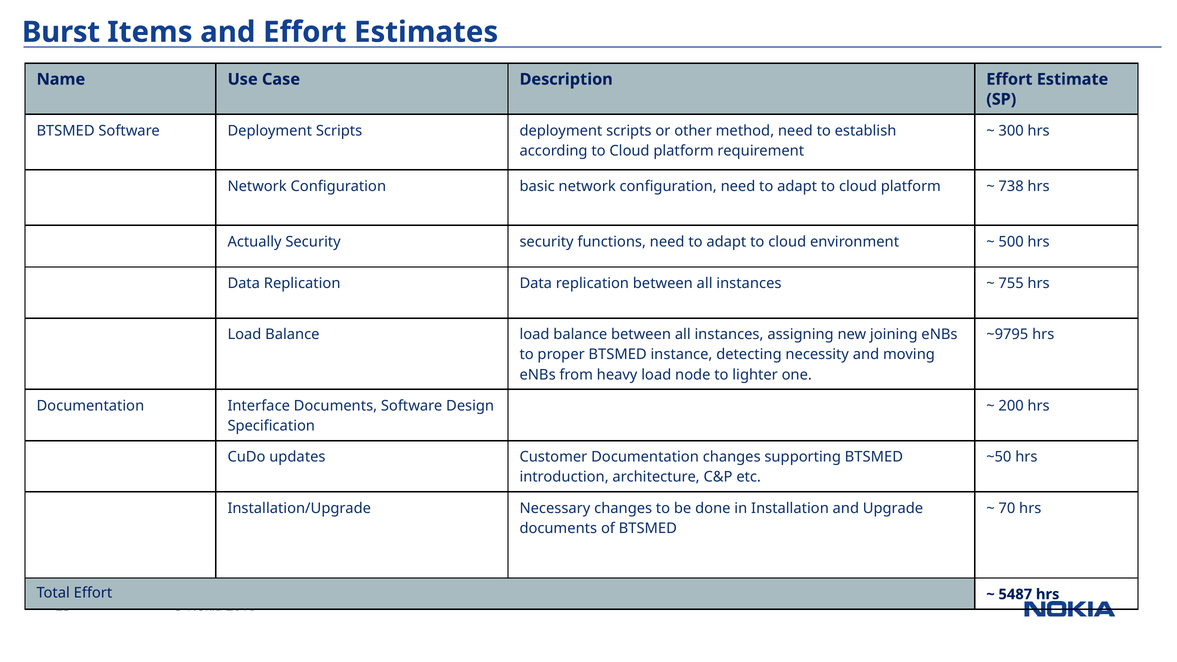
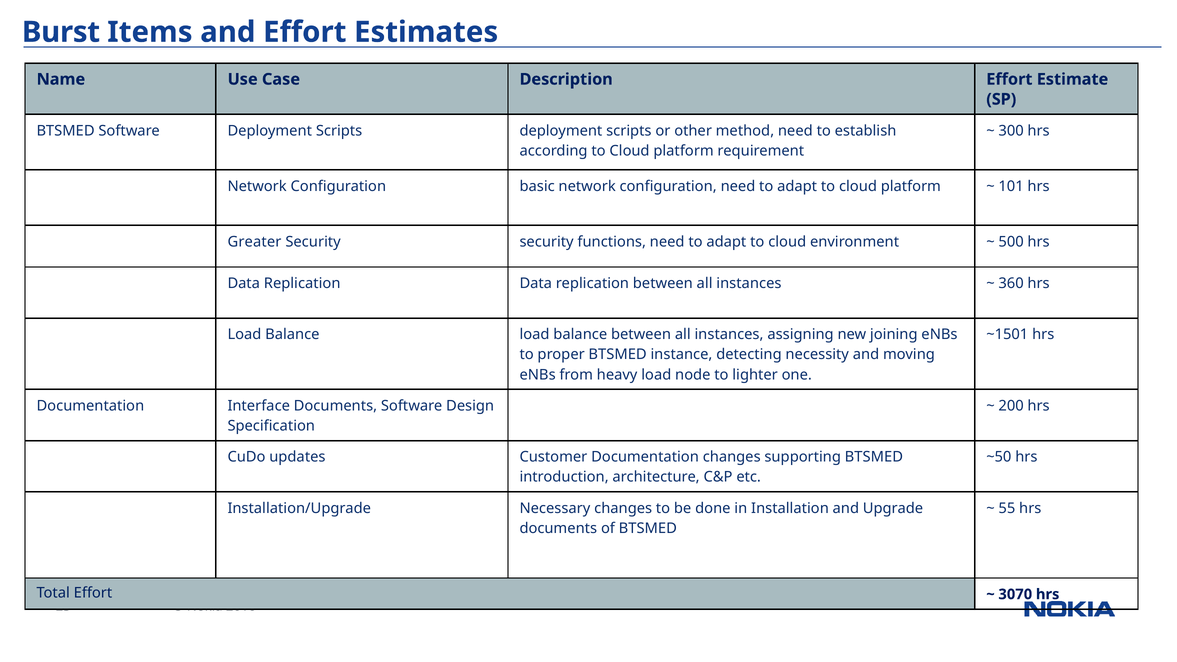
738: 738 -> 101
Actually: Actually -> Greater
755: 755 -> 360
~9795: ~9795 -> ~1501
70: 70 -> 55
5487: 5487 -> 3070
